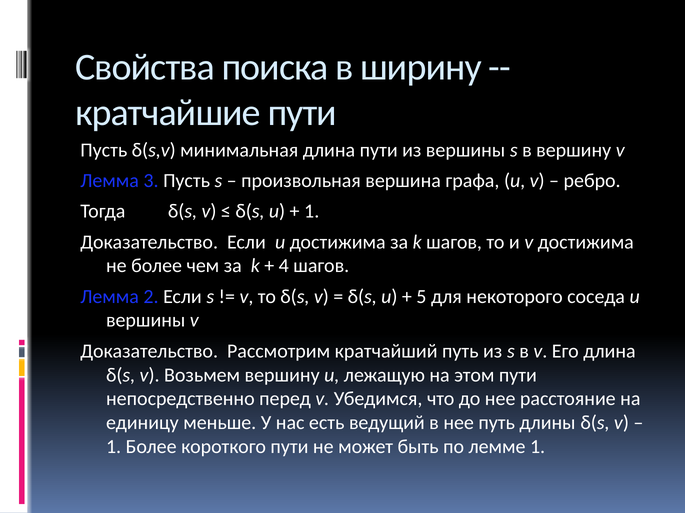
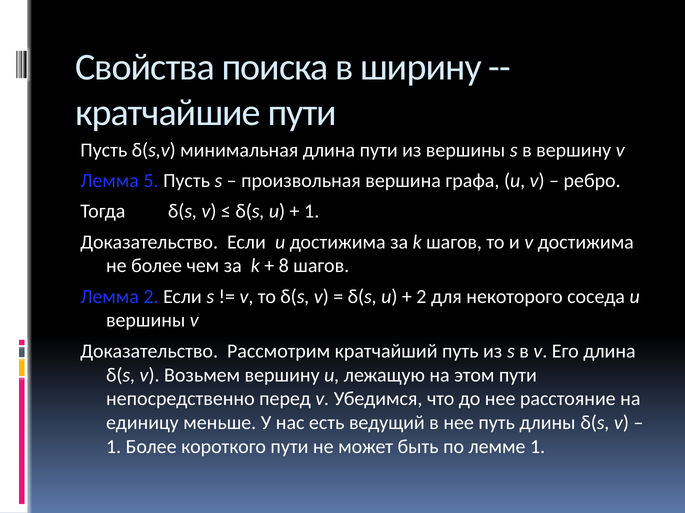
3: 3 -> 5
4: 4 -> 8
5 at (421, 297): 5 -> 2
